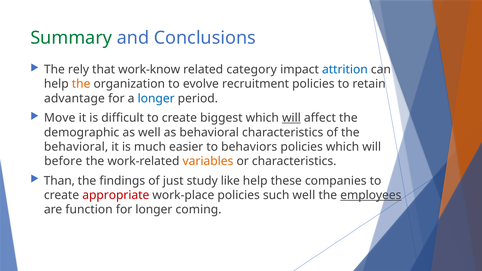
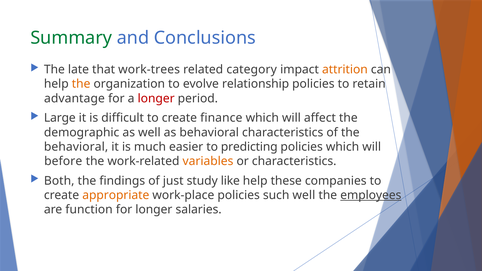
rely: rely -> late
work-know: work-know -> work-trees
attrition colour: blue -> orange
recruitment: recruitment -> relationship
longer at (156, 99) colour: blue -> red
Move: Move -> Large
biggest: biggest -> finance
will at (291, 118) underline: present -> none
behaviors: behaviors -> predicting
Than: Than -> Both
appropriate colour: red -> orange
coming: coming -> salaries
